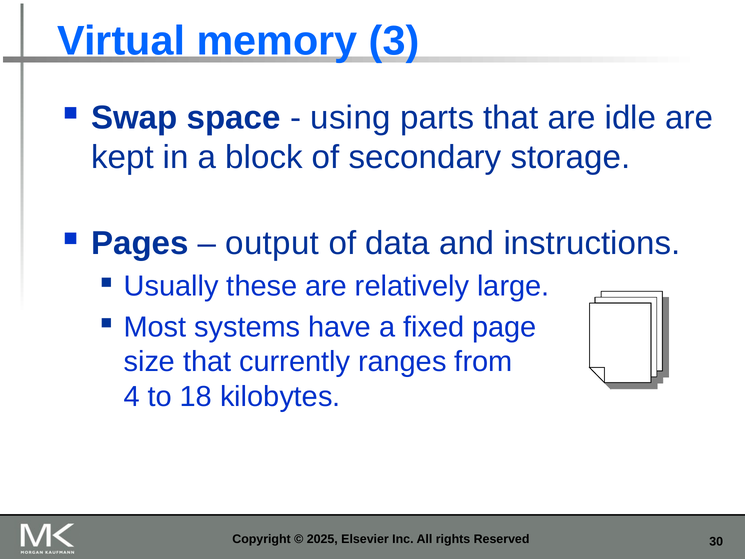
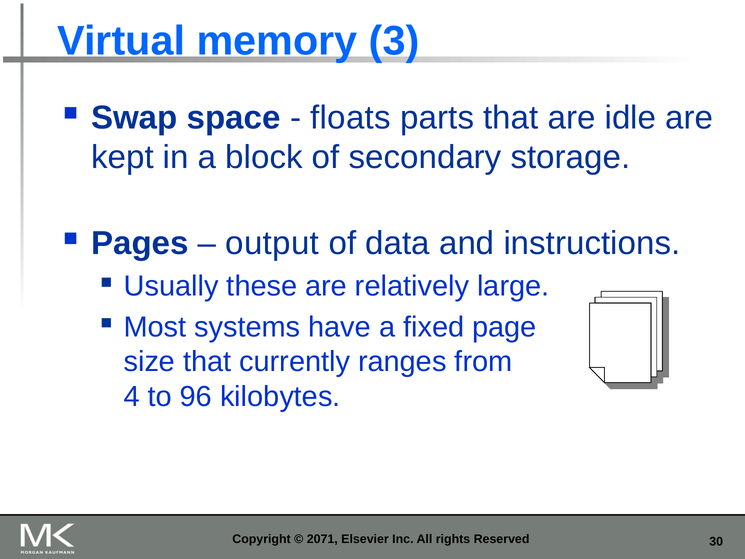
using: using -> floats
18: 18 -> 96
2025: 2025 -> 2071
